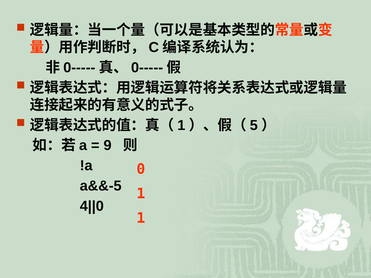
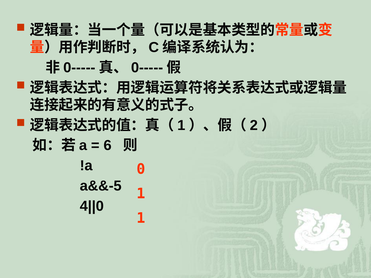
5: 5 -> 2
9: 9 -> 6
